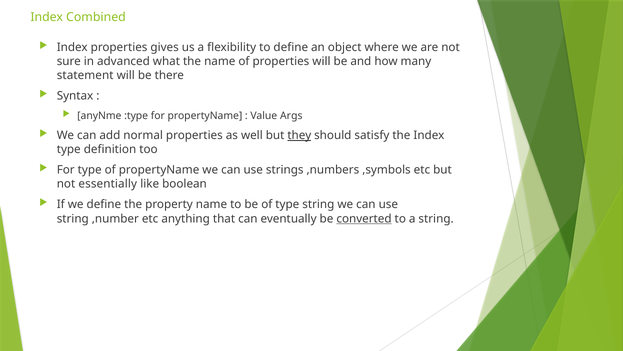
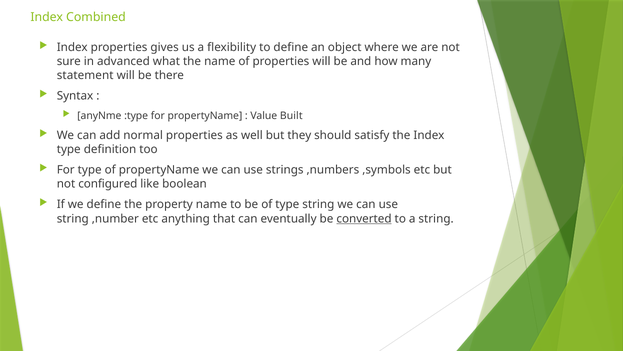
Args: Args -> Built
they underline: present -> none
essentially: essentially -> configured
